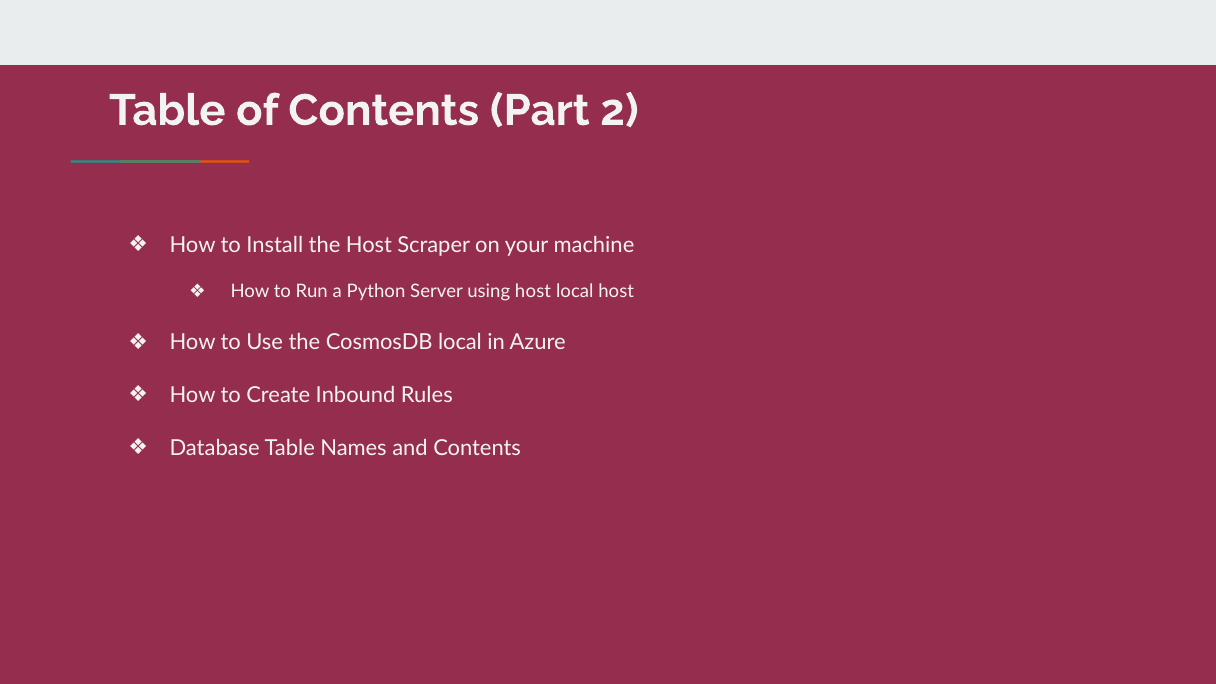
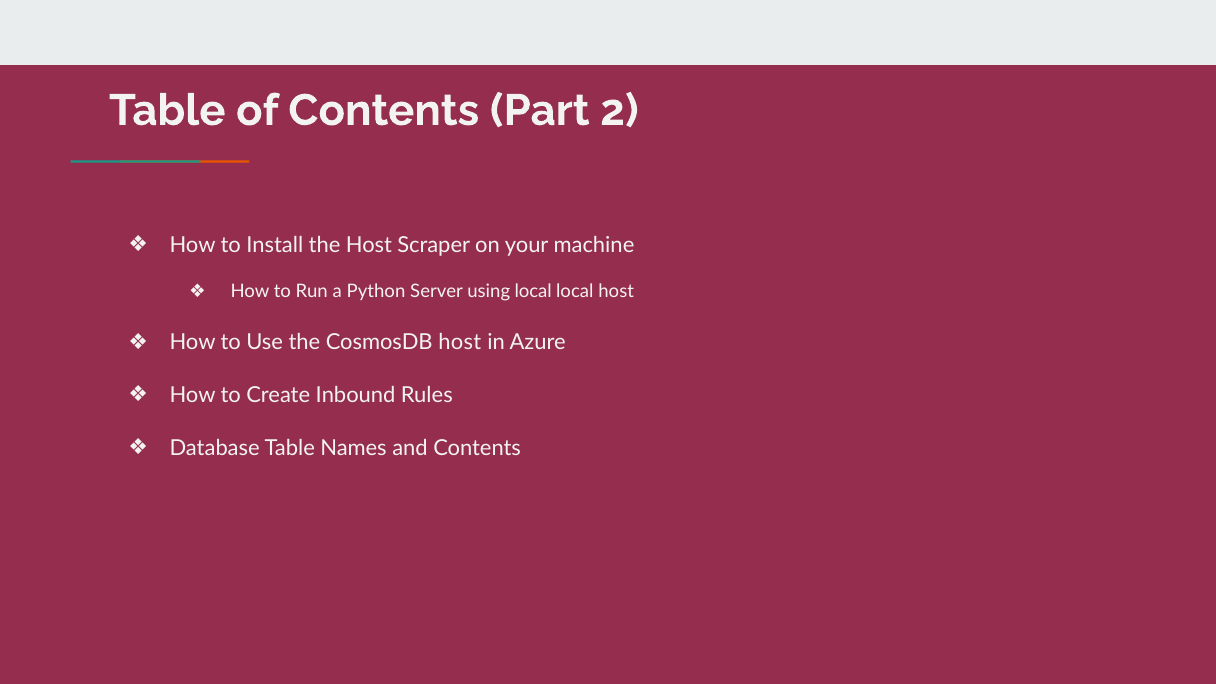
using host: host -> local
CosmosDB local: local -> host
